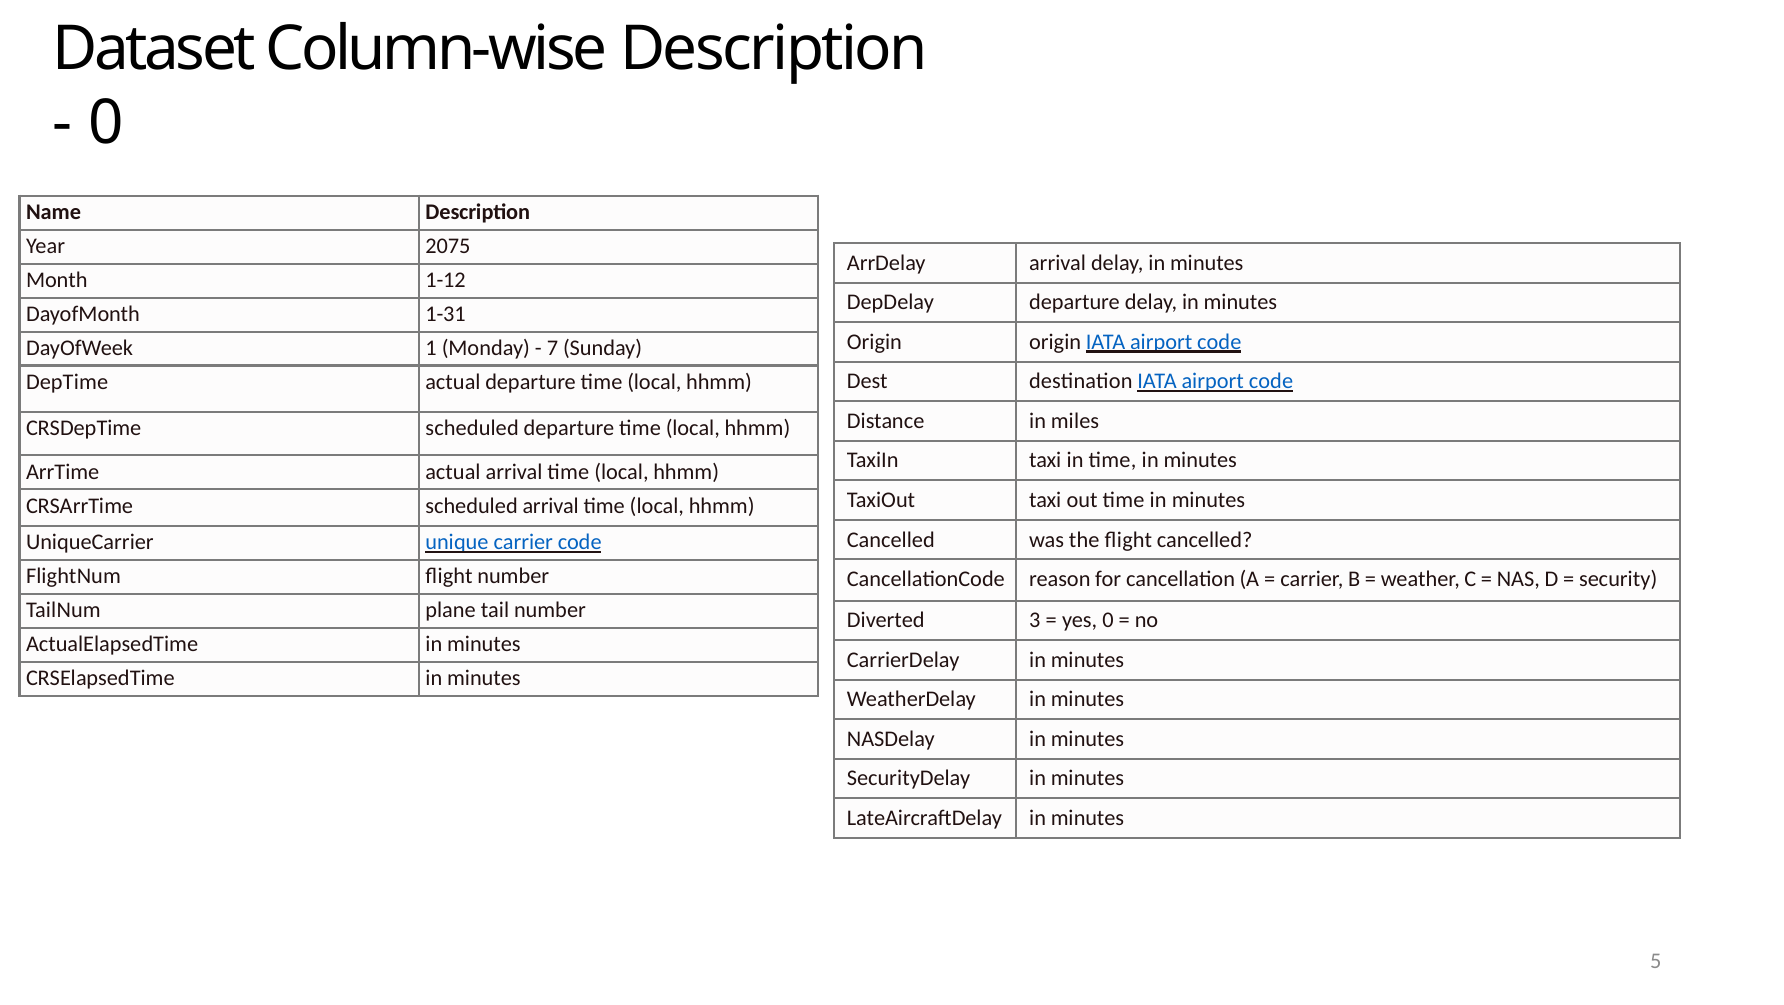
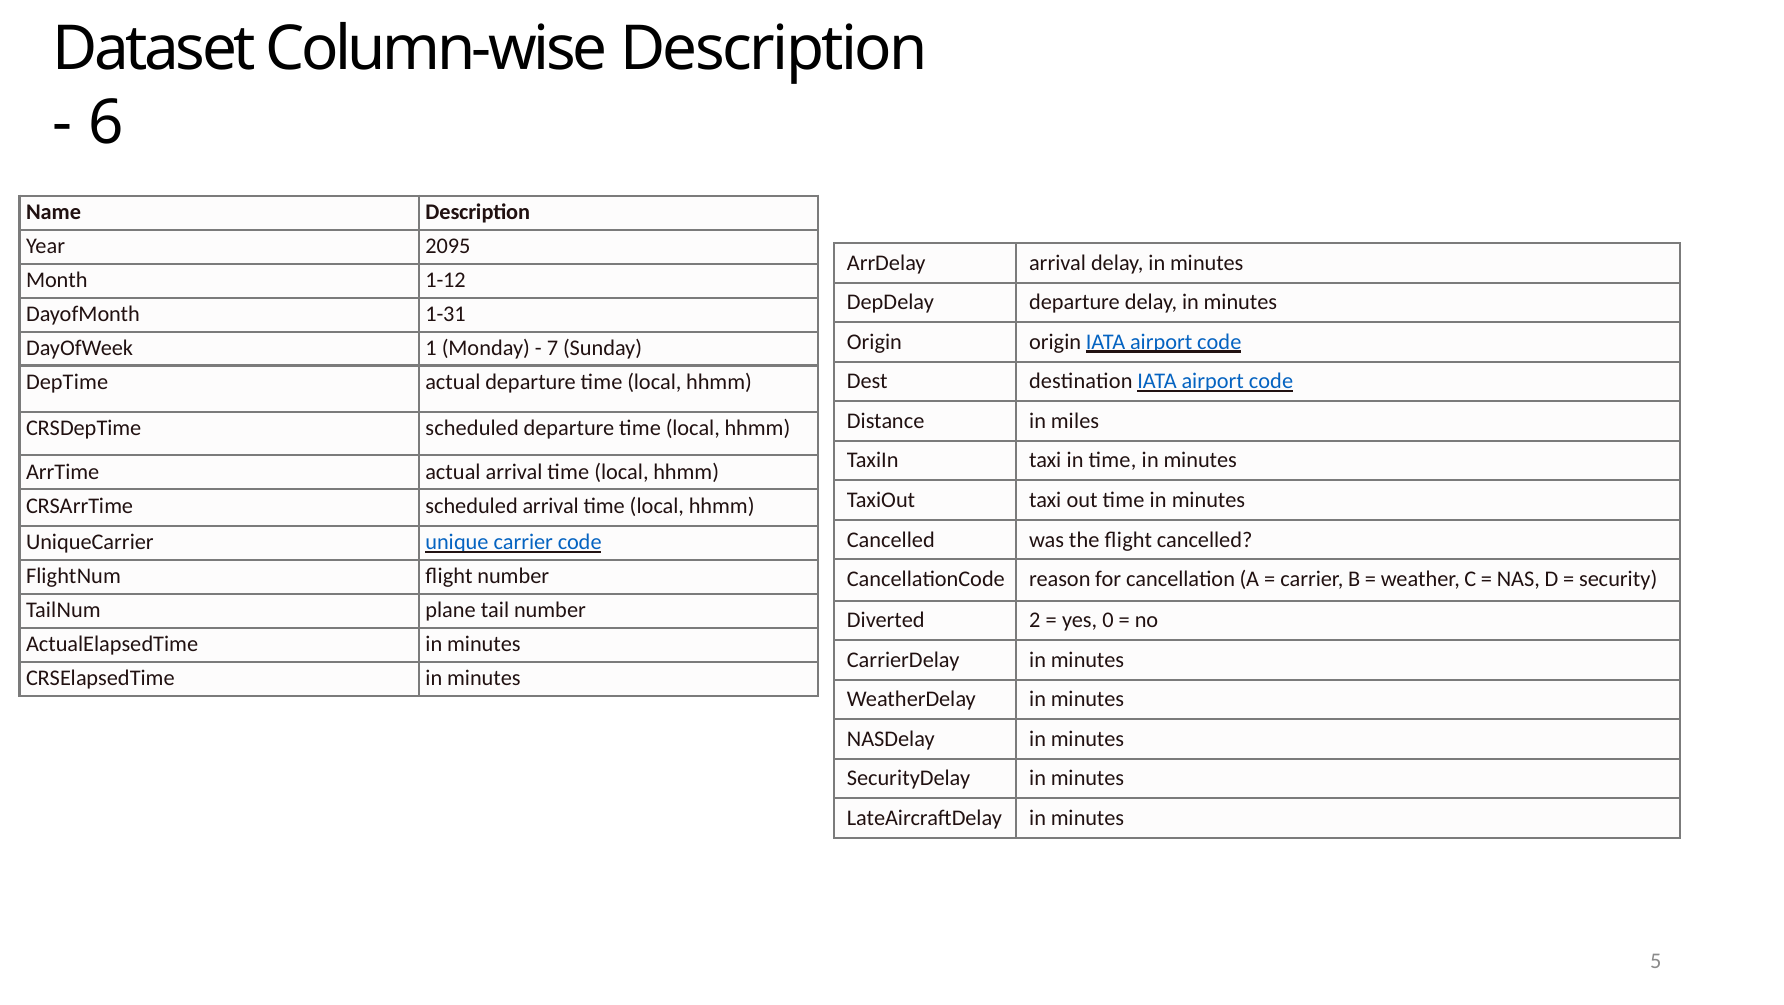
0 at (106, 123): 0 -> 6
2075: 2075 -> 2095
3: 3 -> 2
